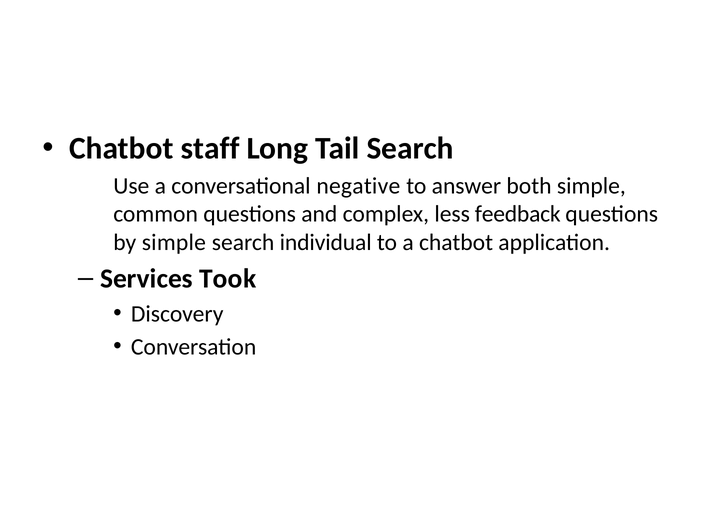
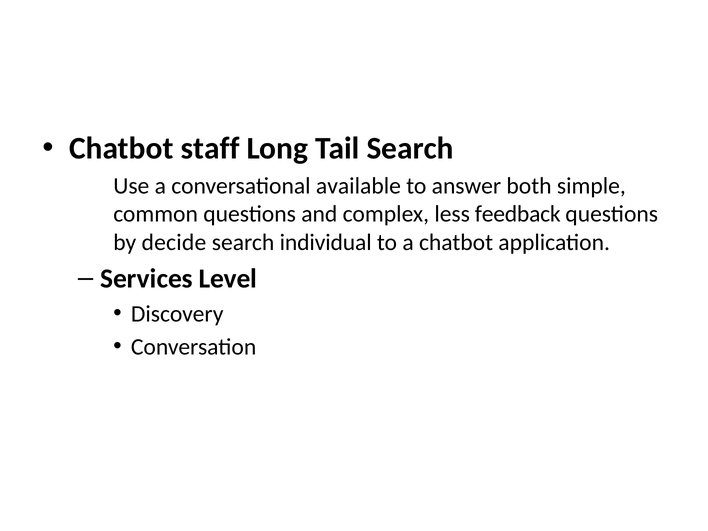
negative: negative -> available
by simple: simple -> decide
Took: Took -> Level
